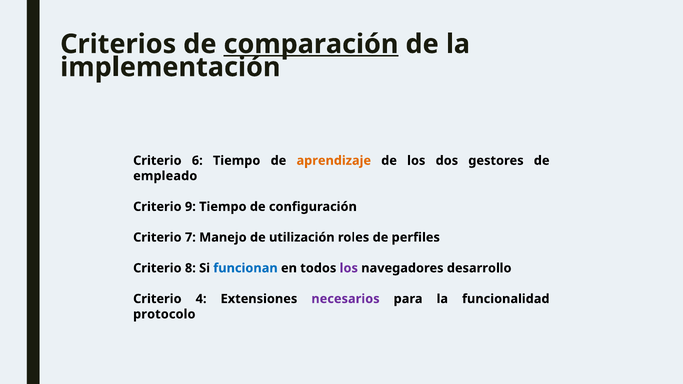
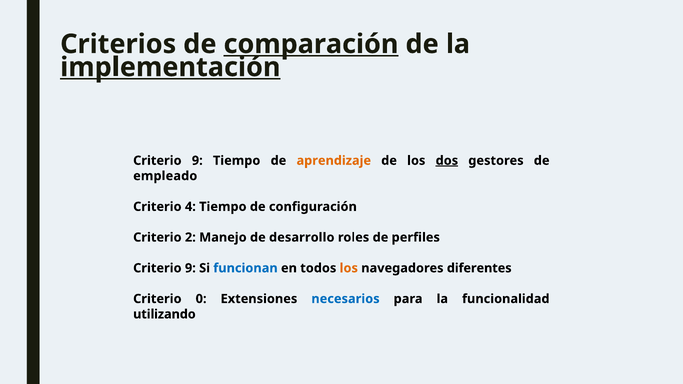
implementación underline: none -> present
6 at (197, 161): 6 -> 9
dos underline: none -> present
9: 9 -> 4
7: 7 -> 2
utilización: utilización -> desarrollo
8 at (190, 268): 8 -> 9
los at (349, 268) colour: purple -> orange
desarrollo: desarrollo -> diferentes
4: 4 -> 0
necesarios colour: purple -> blue
protocolo: protocolo -> utilizando
